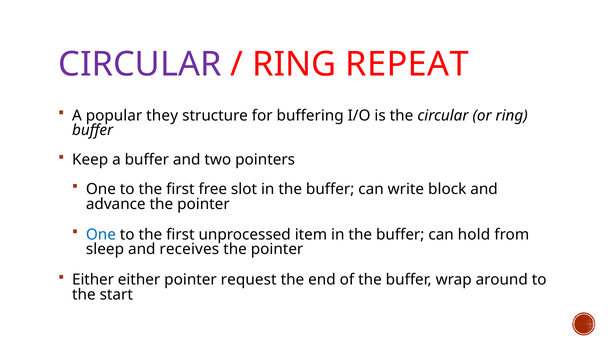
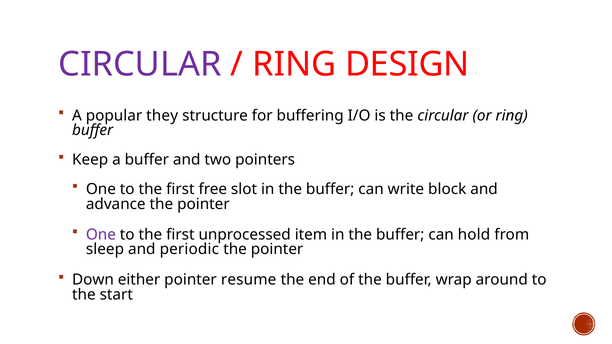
REPEAT: REPEAT -> DESIGN
One at (101, 235) colour: blue -> purple
receives: receives -> periodic
Either at (93, 280): Either -> Down
request: request -> resume
